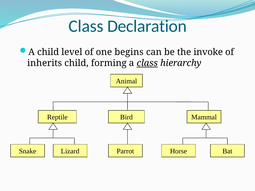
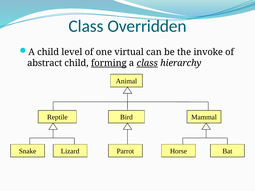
Declaration: Declaration -> Overridden
begins: begins -> virtual
inherits: inherits -> abstract
forming underline: none -> present
